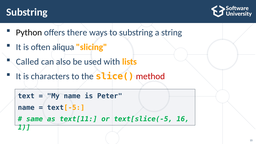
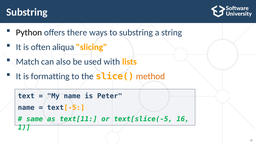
Called: Called -> Match
characters: characters -> formatting
method colour: red -> orange
